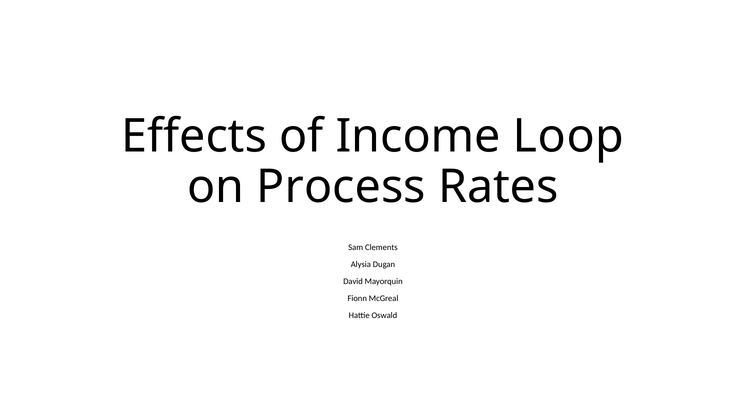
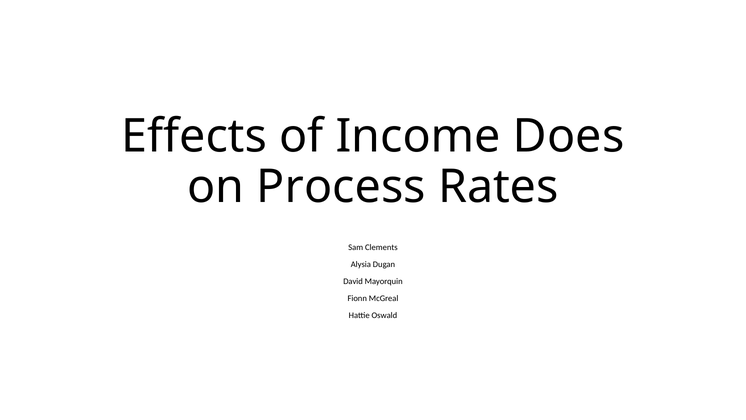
Loop: Loop -> Does
